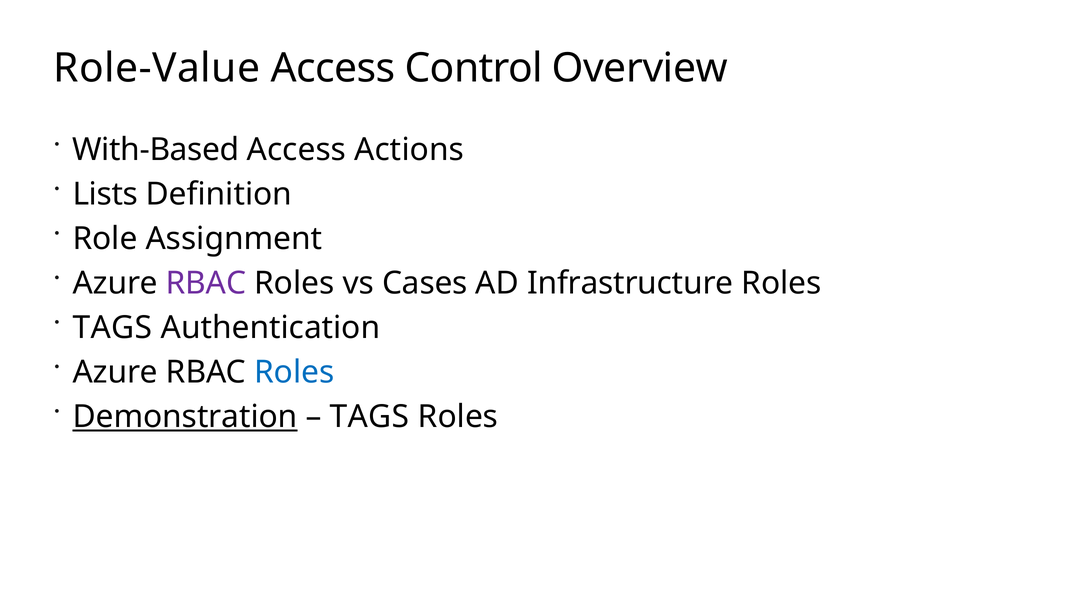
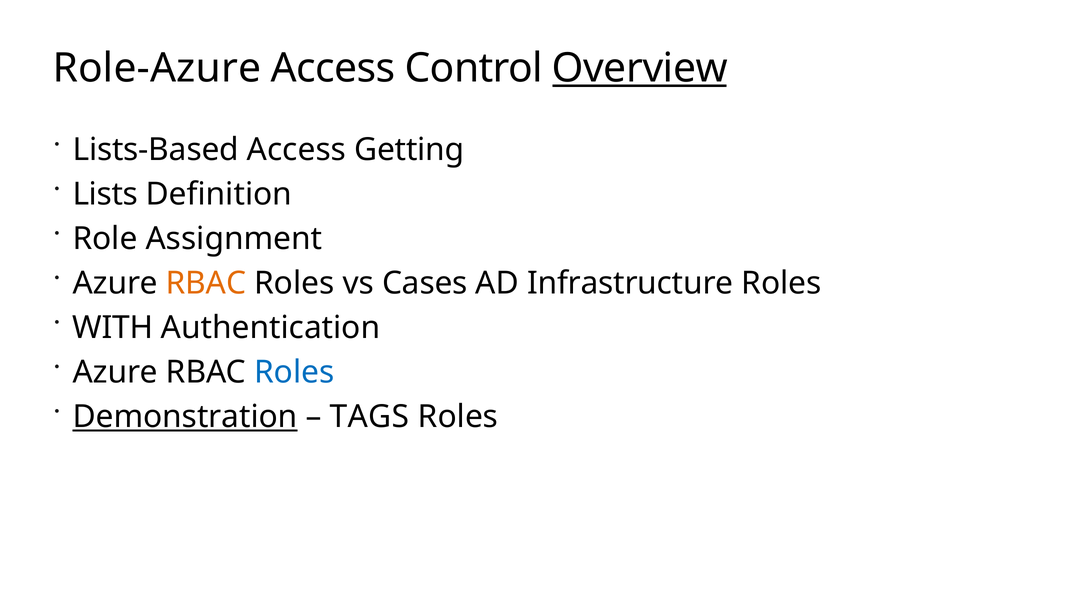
Role-Value: Role-Value -> Role-Azure
Overview underline: none -> present
With-Based: With-Based -> Lists-Based
Actions: Actions -> Getting
RBAC at (206, 283) colour: purple -> orange
TAGS at (112, 327): TAGS -> WITH
